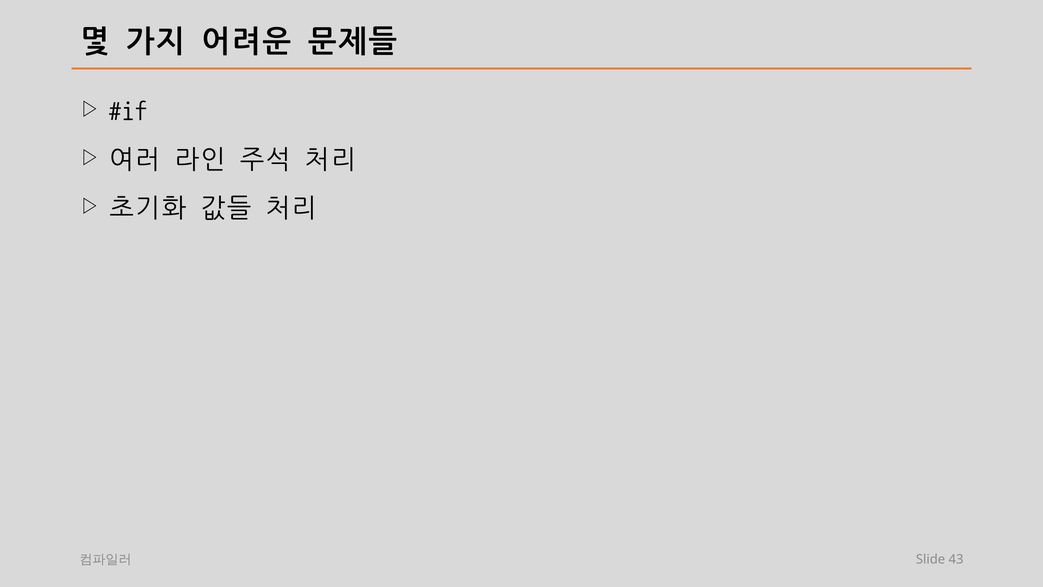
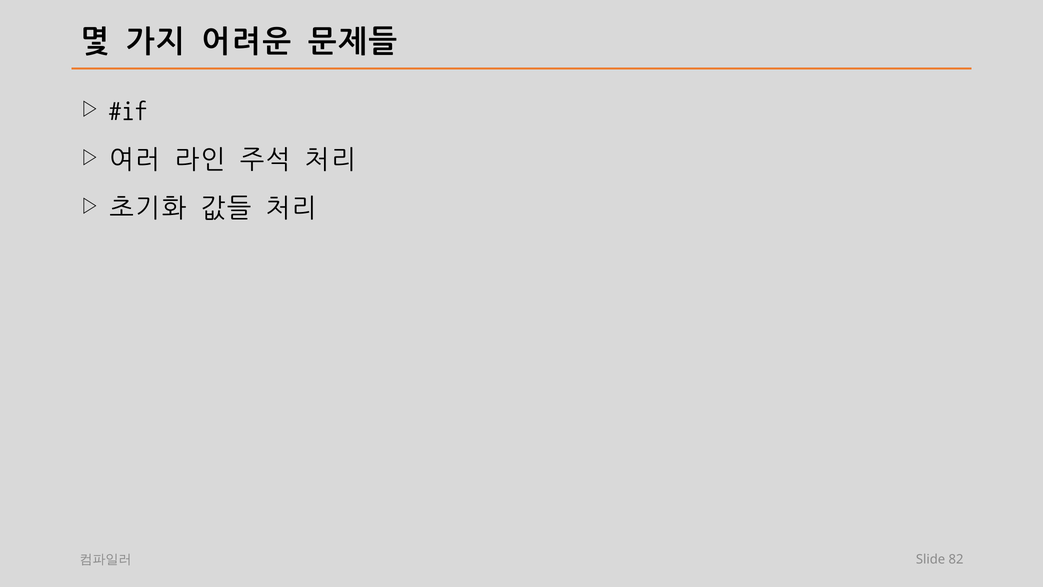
43: 43 -> 82
